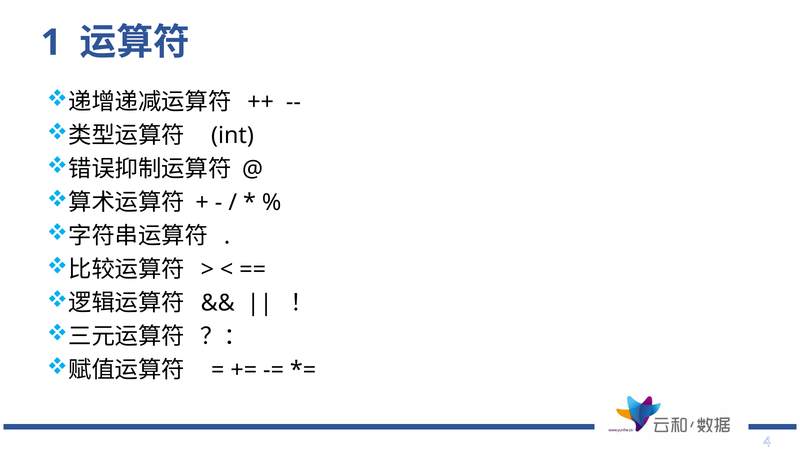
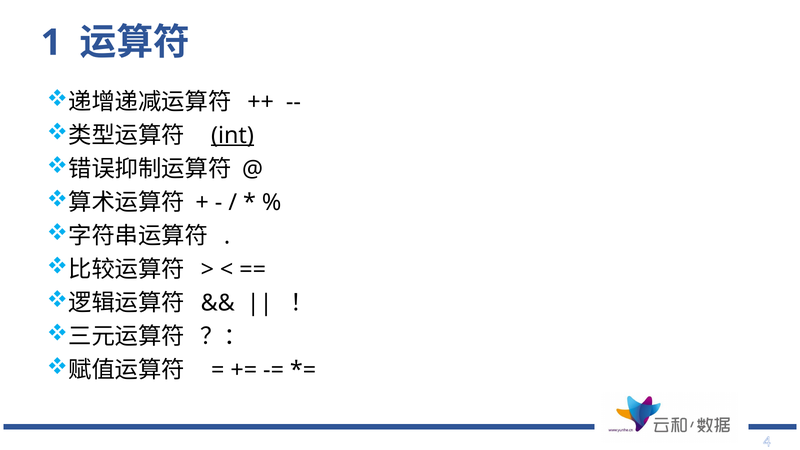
int underline: none -> present
